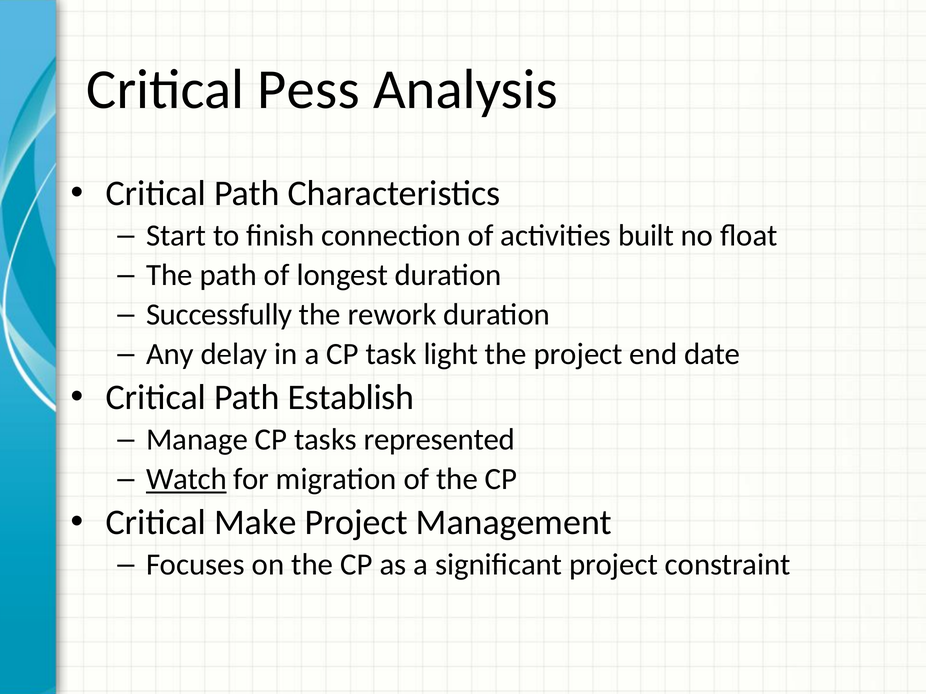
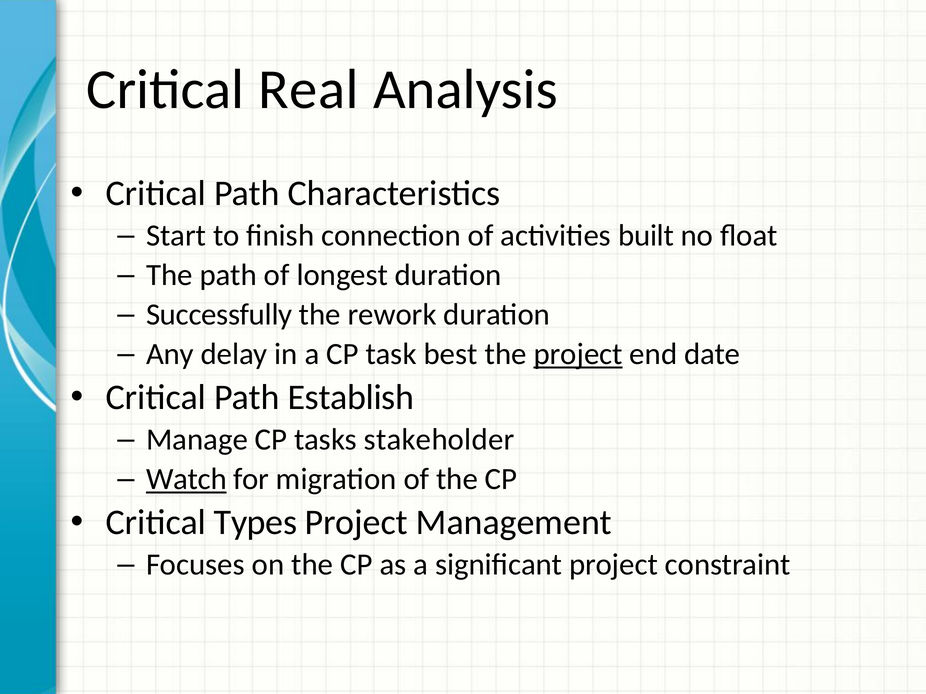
Pess: Pess -> Real
light: light -> best
project at (578, 354) underline: none -> present
represented: represented -> stakeholder
Make: Make -> Types
